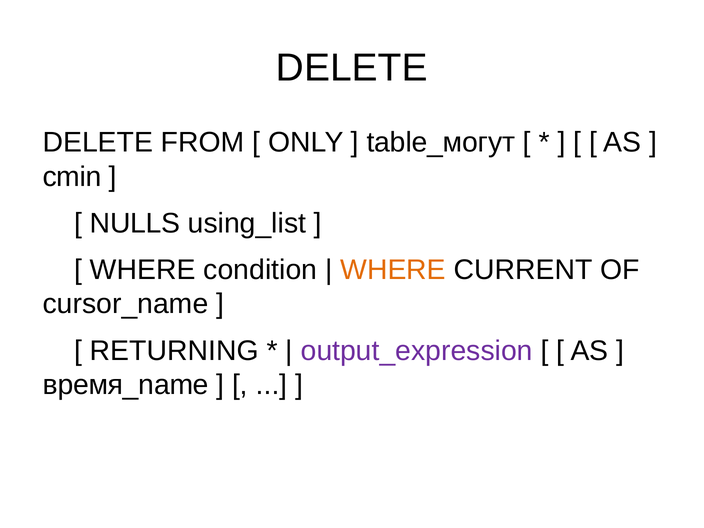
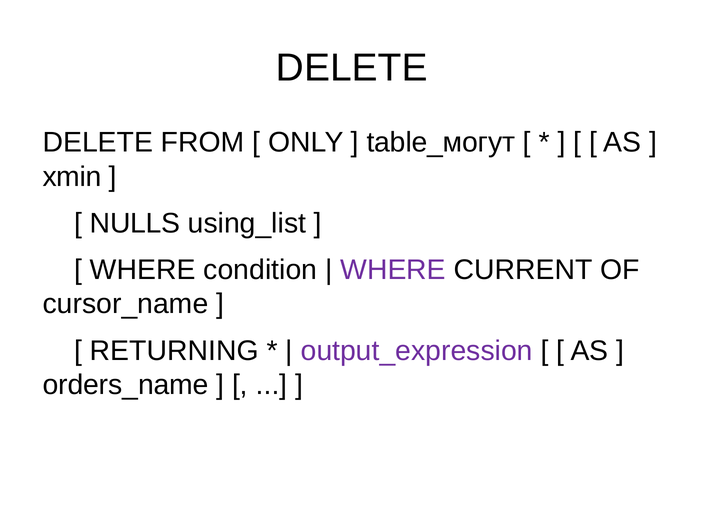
cmin: cmin -> xmin
WHERE at (393, 270) colour: orange -> purple
время_name: время_name -> orders_name
